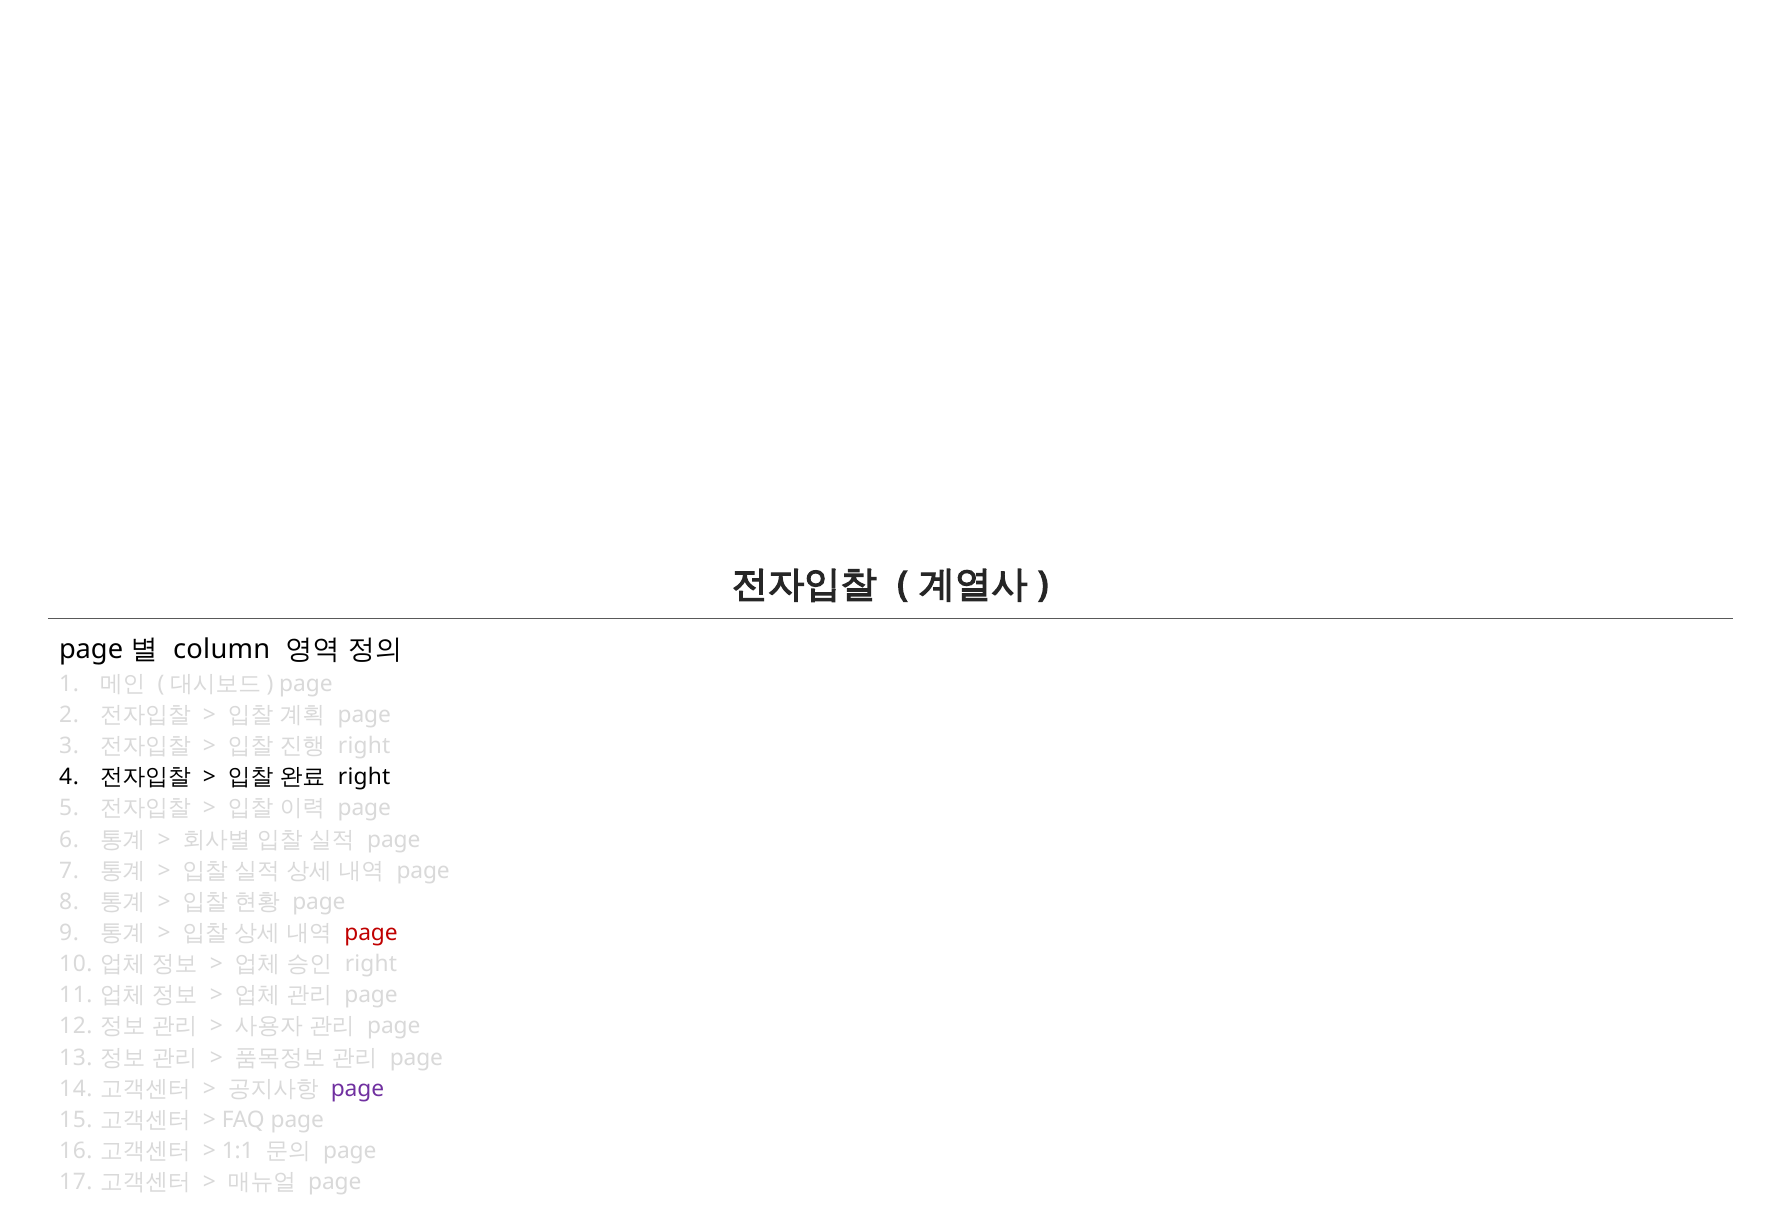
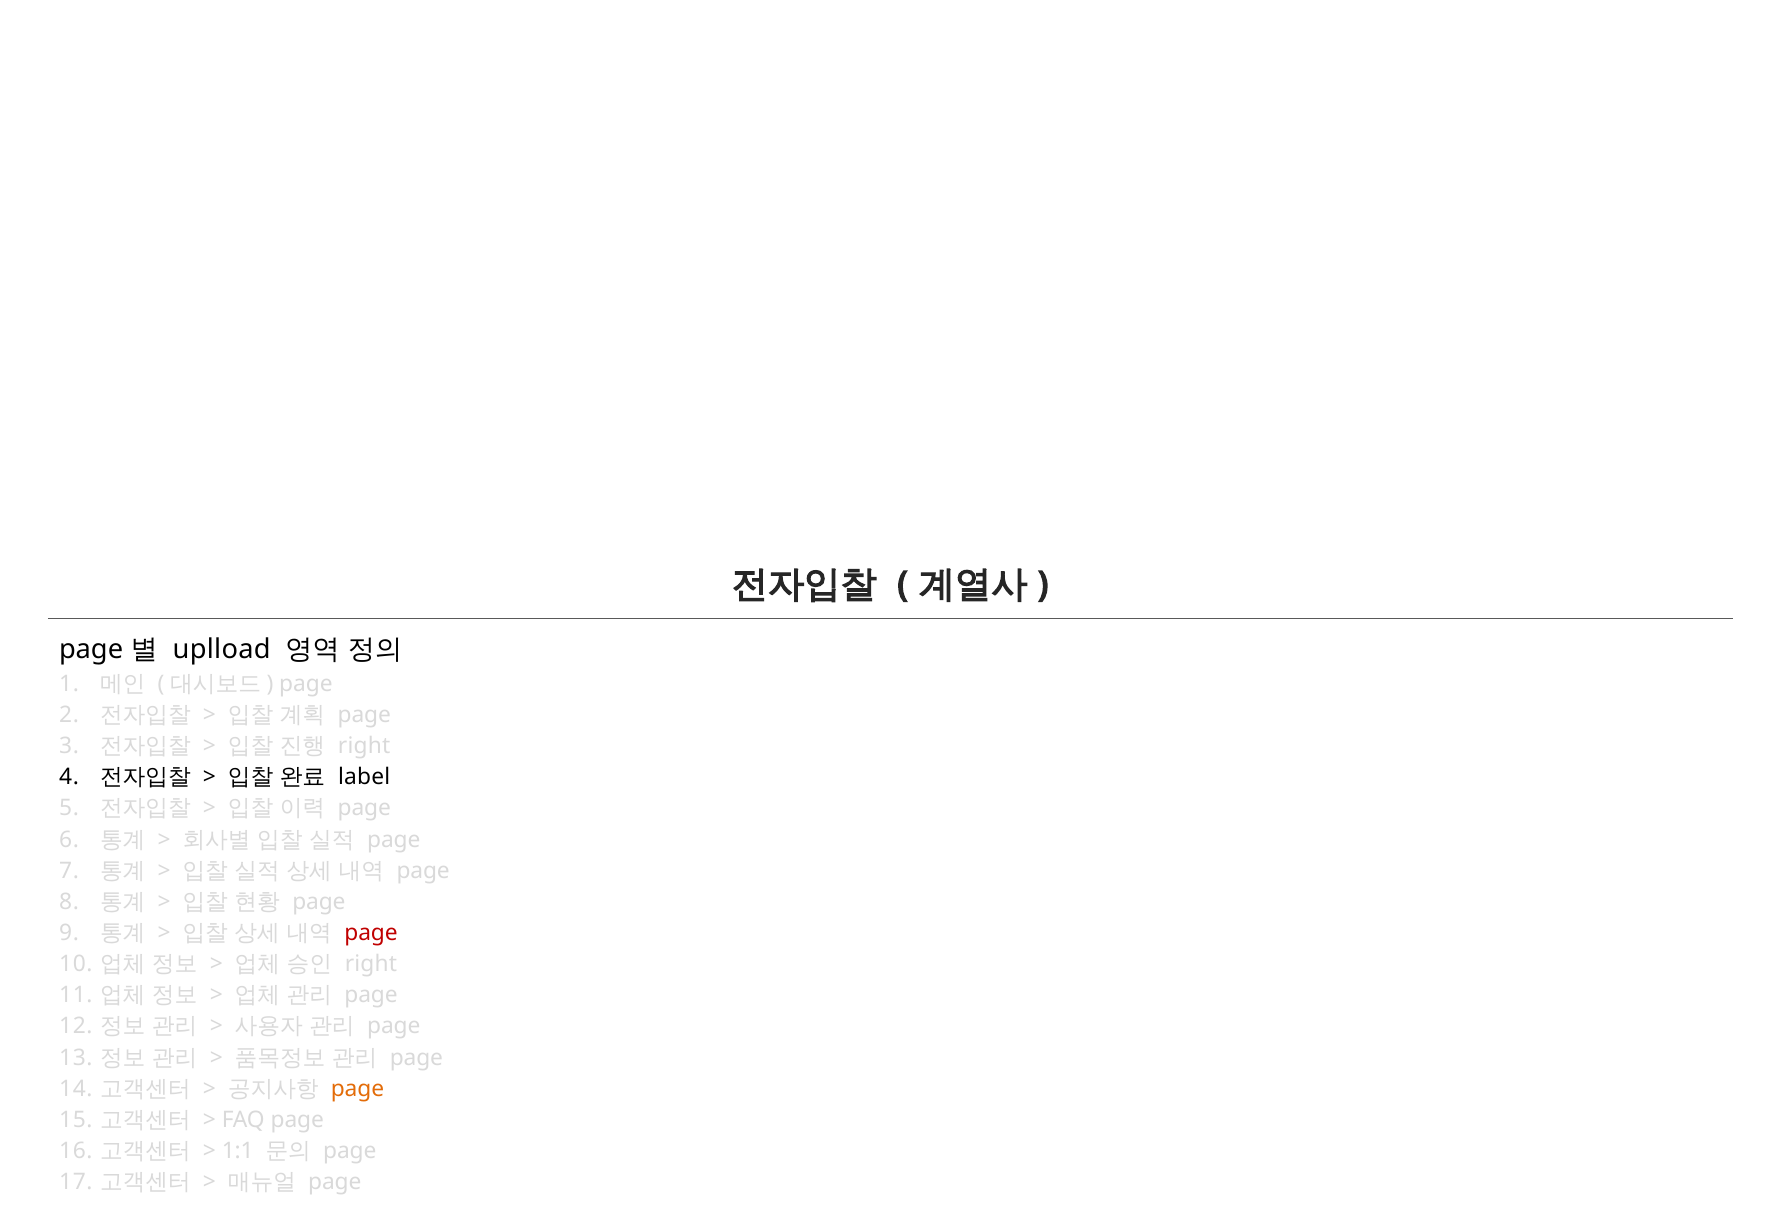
column: column -> uplload
right at (364, 777): right -> label
page at (357, 1089) colour: purple -> orange
